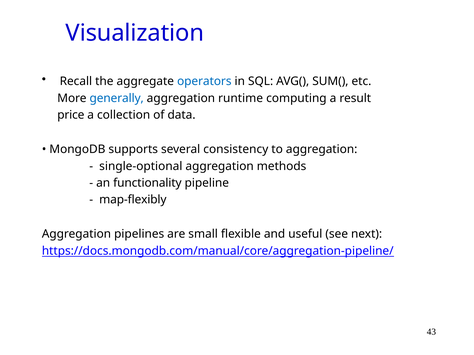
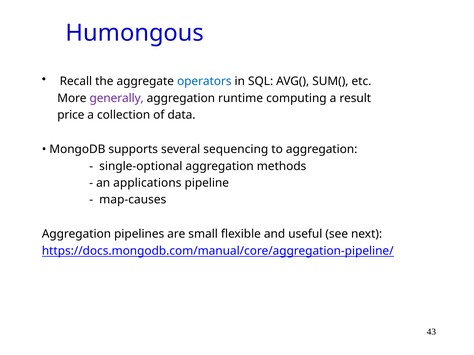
Visualization: Visualization -> Humongous
generally colour: blue -> purple
consistency: consistency -> sequencing
functionality: functionality -> applications
map-flexibly: map-flexibly -> map-causes
